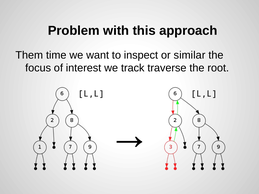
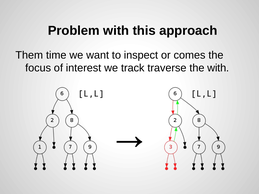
similar: similar -> comes
the root: root -> with
